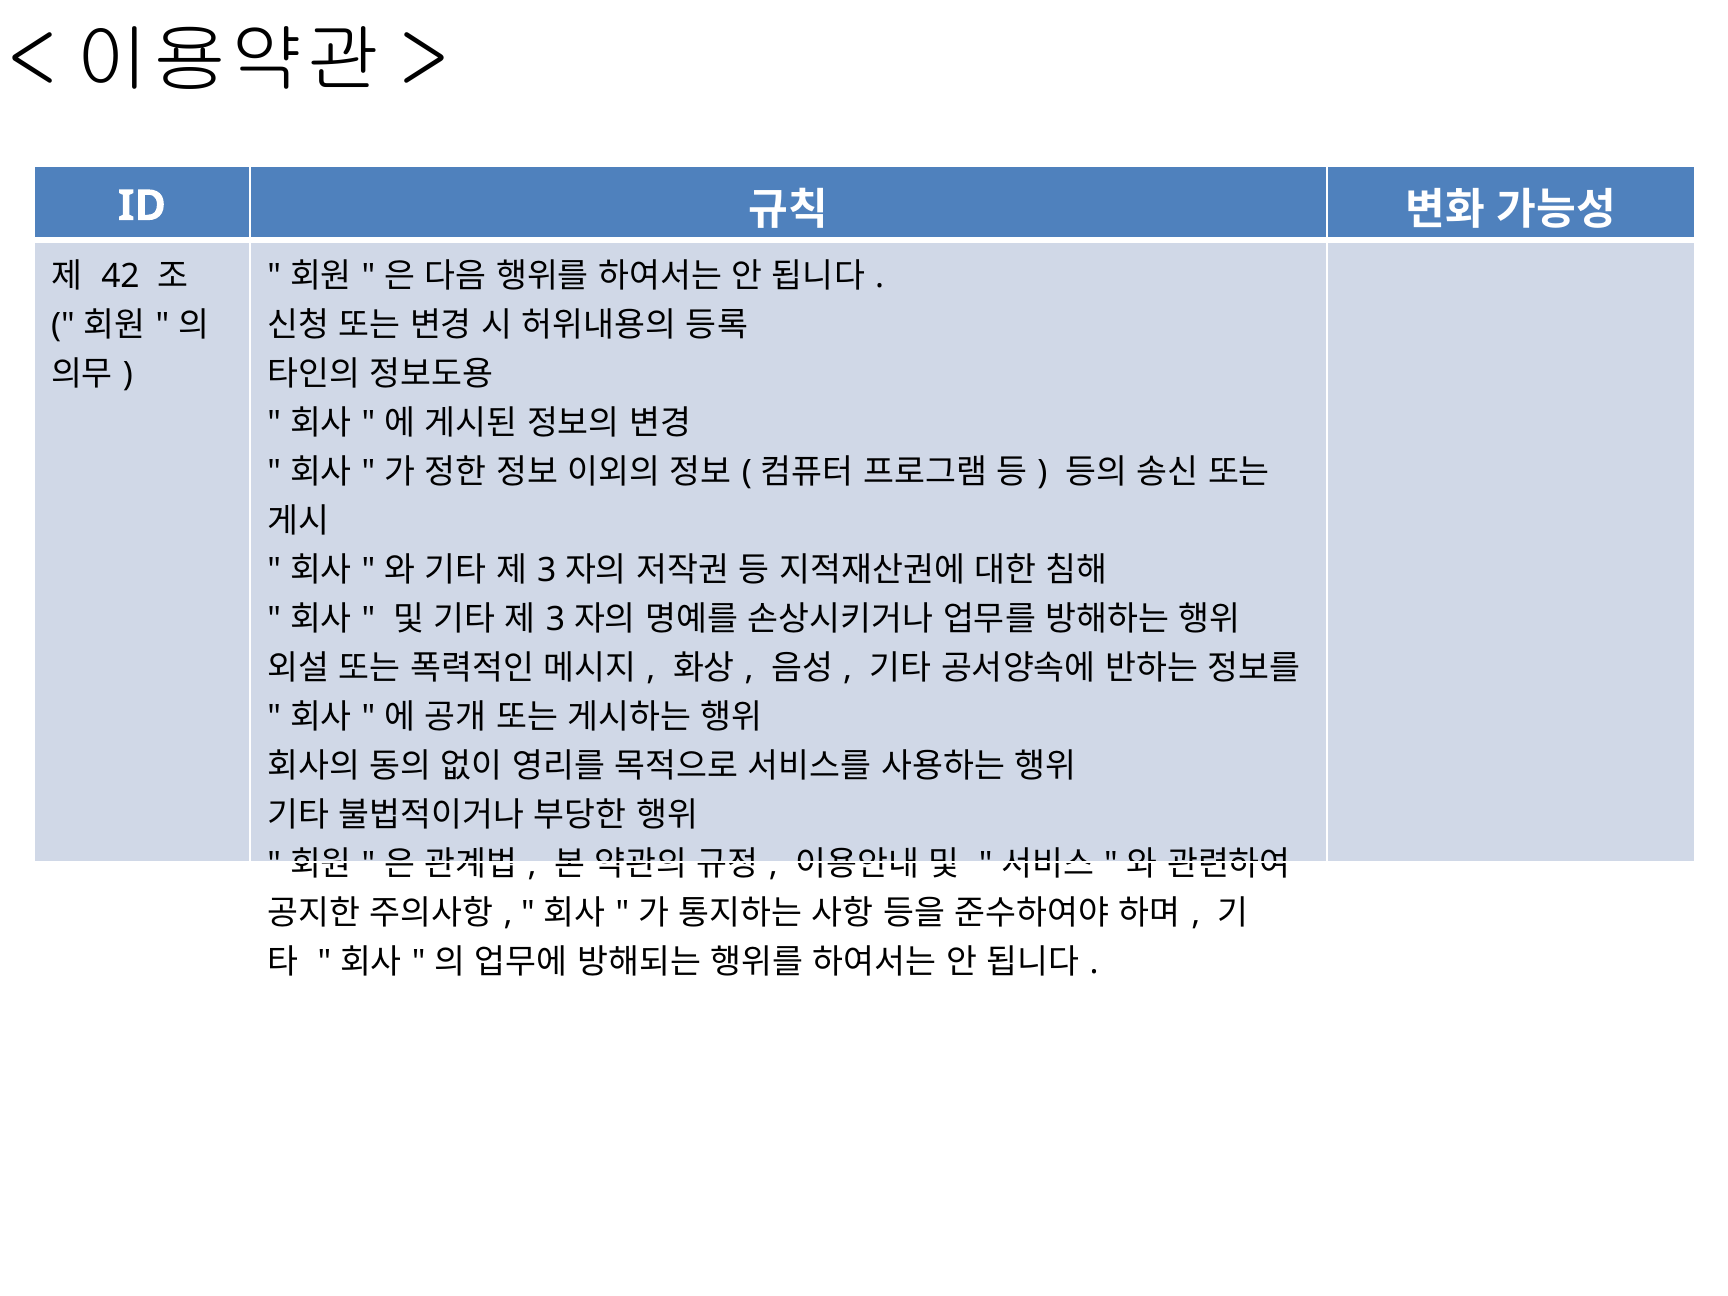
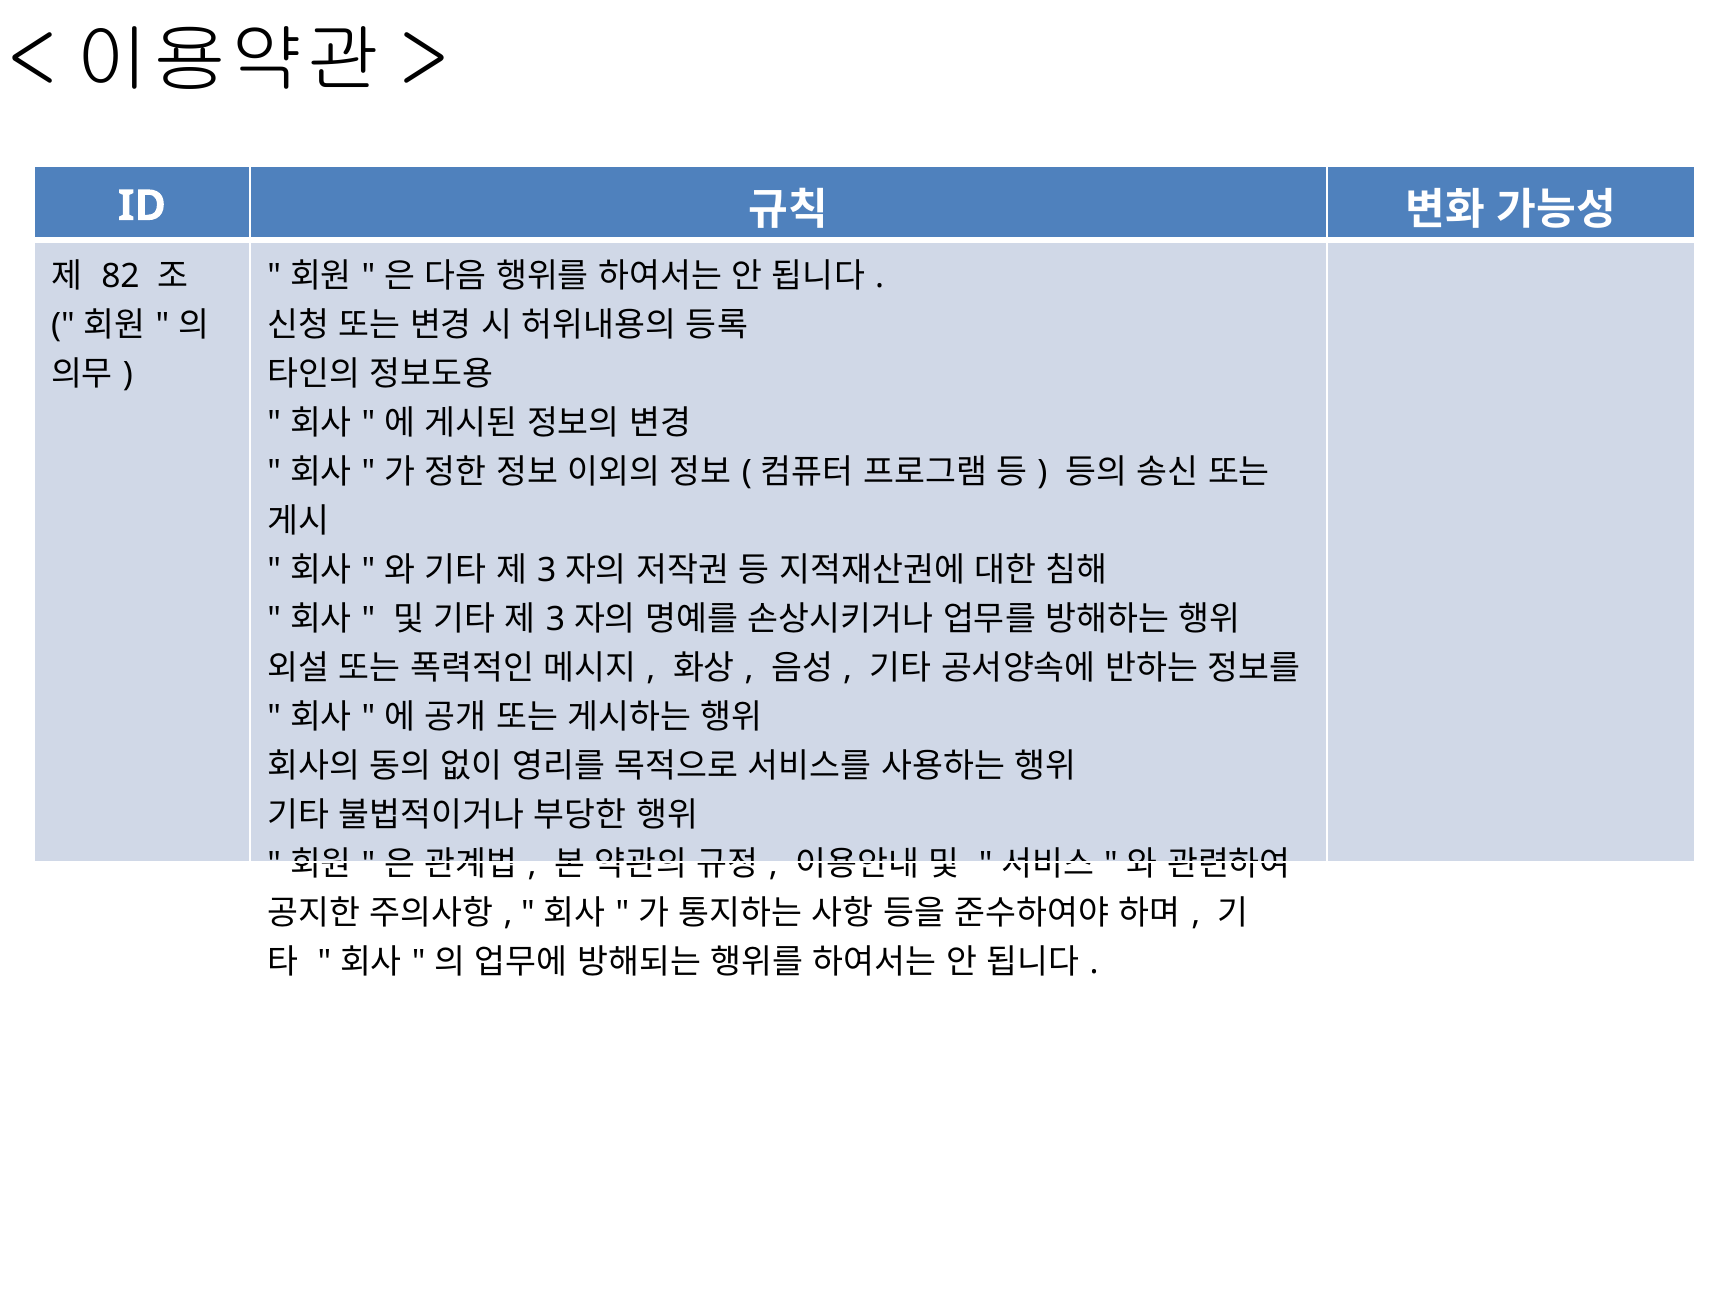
42: 42 -> 82
